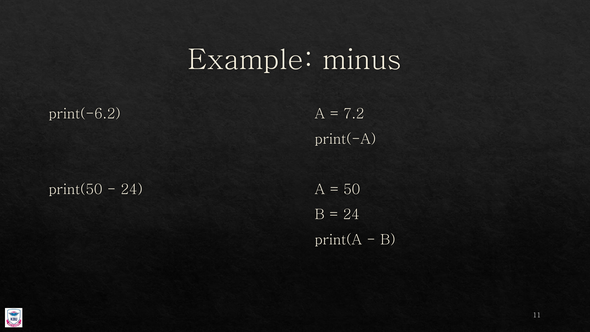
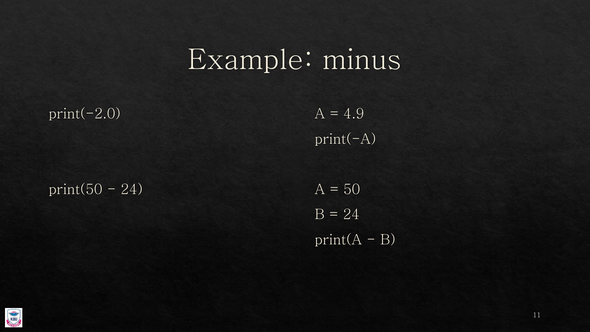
print(-6.2: print(-6.2 -> print(-2.0
7.2: 7.2 -> 4.9
